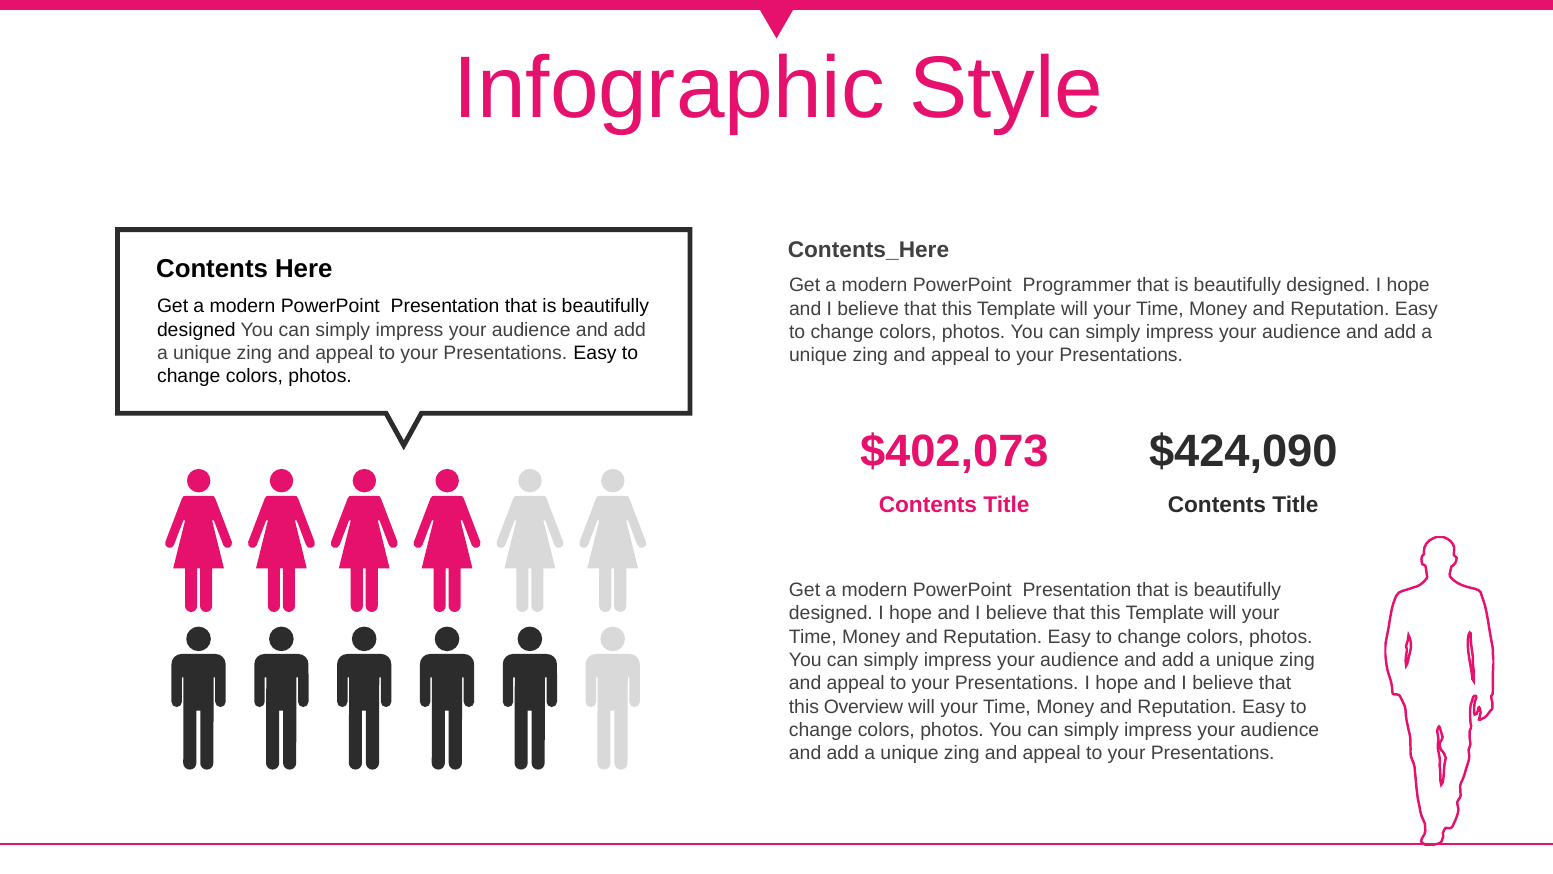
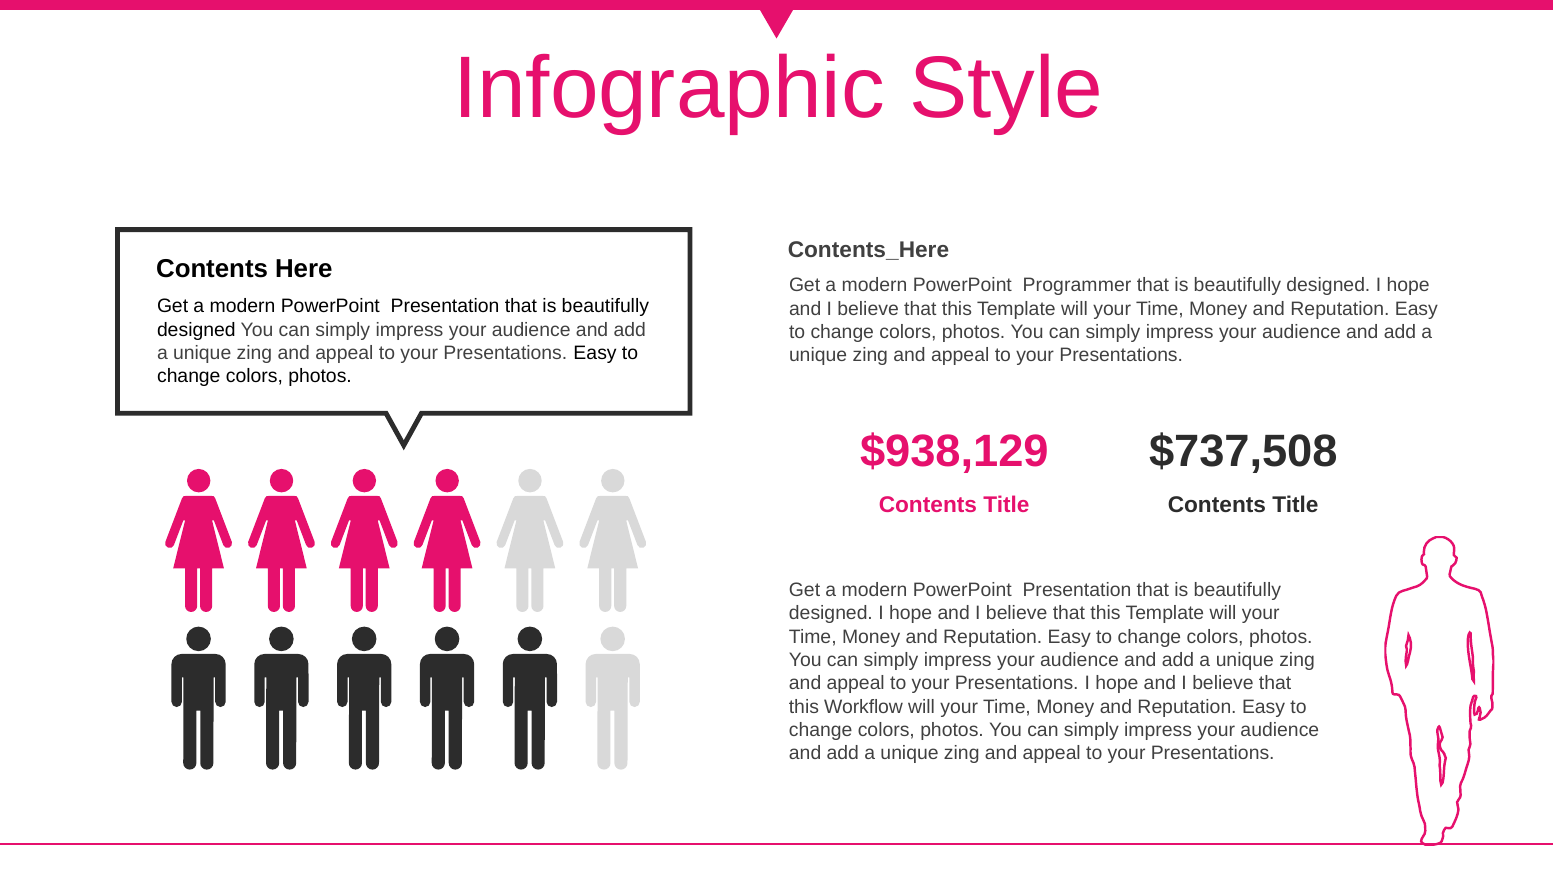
$402,073: $402,073 -> $938,129
$424,090: $424,090 -> $737,508
Overview: Overview -> Workflow
